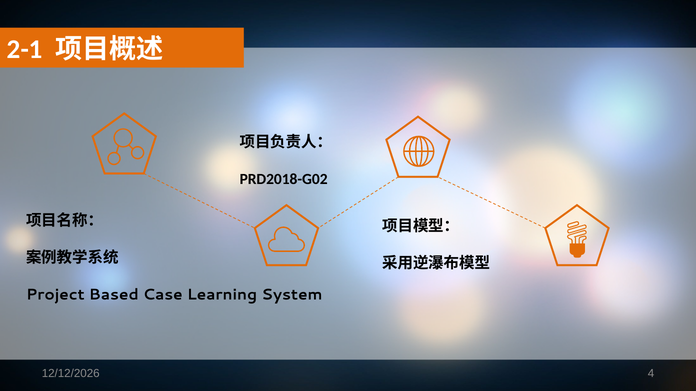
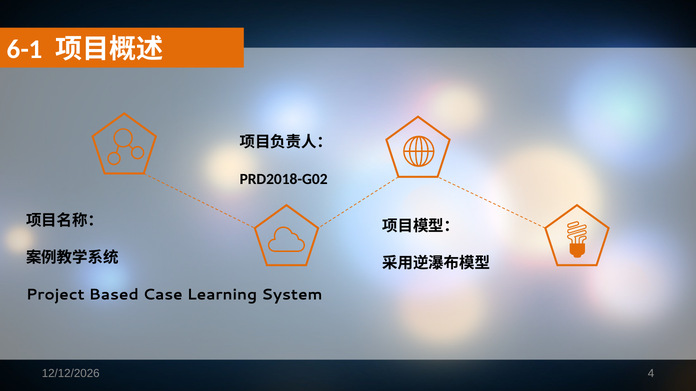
2-1: 2-1 -> 6-1
